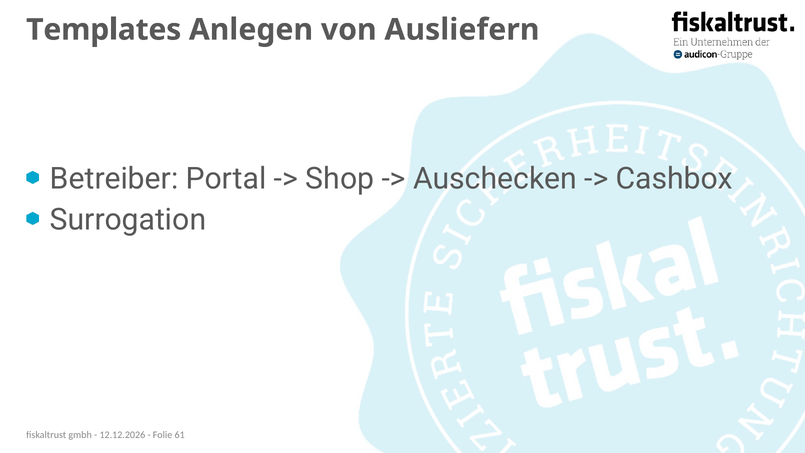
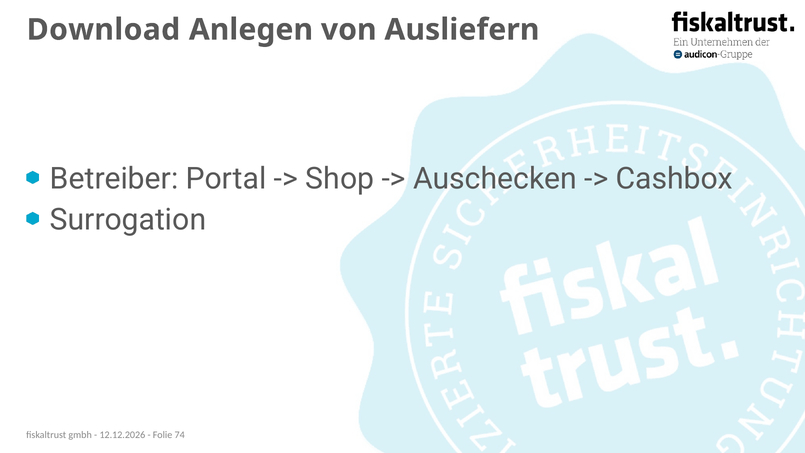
Templates: Templates -> Download
61: 61 -> 74
